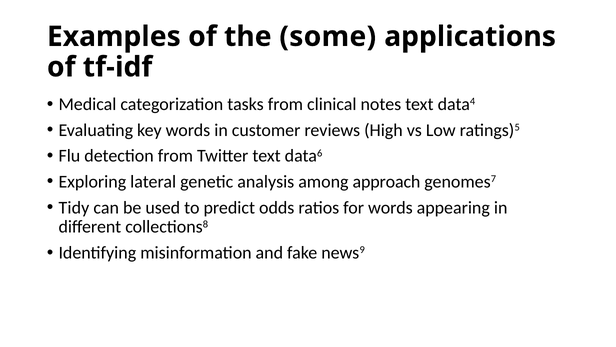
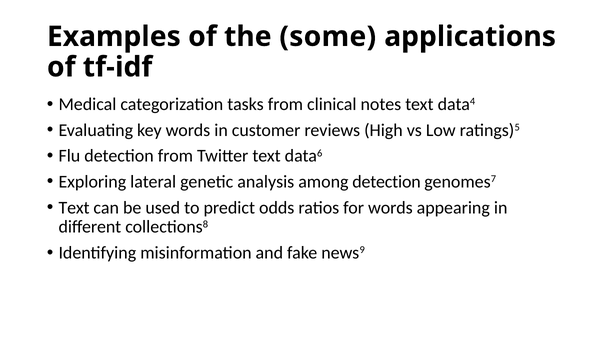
among approach: approach -> detection
Tidy at (74, 207): Tidy -> Text
